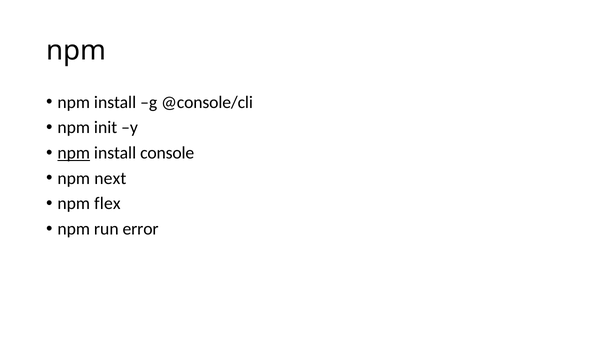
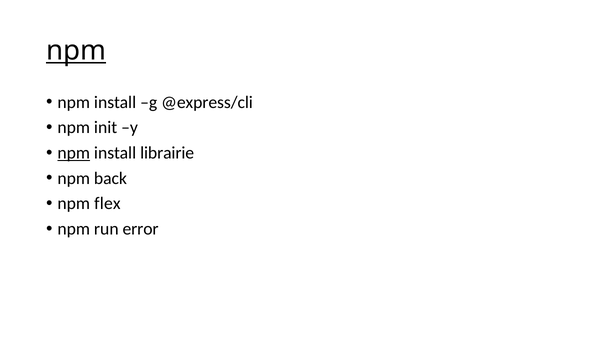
npm at (76, 51) underline: none -> present
@console/cli: @console/cli -> @express/cli
console: console -> librairie
next: next -> back
